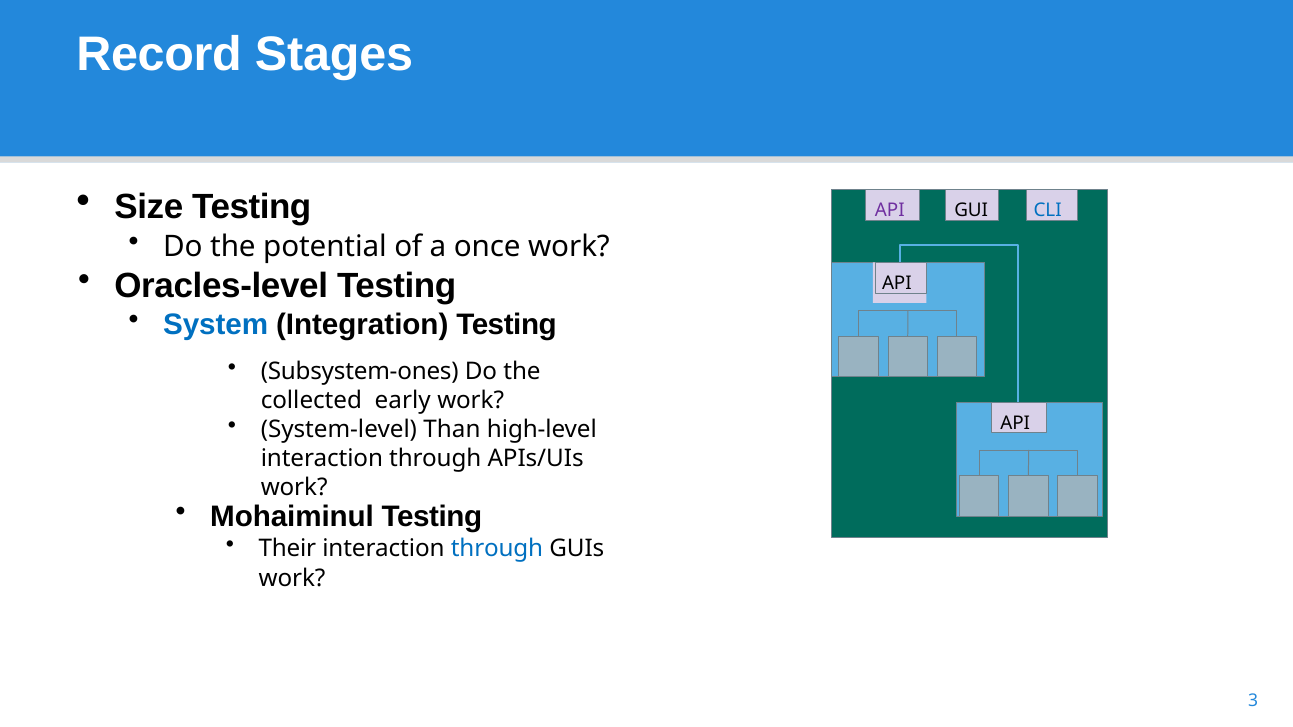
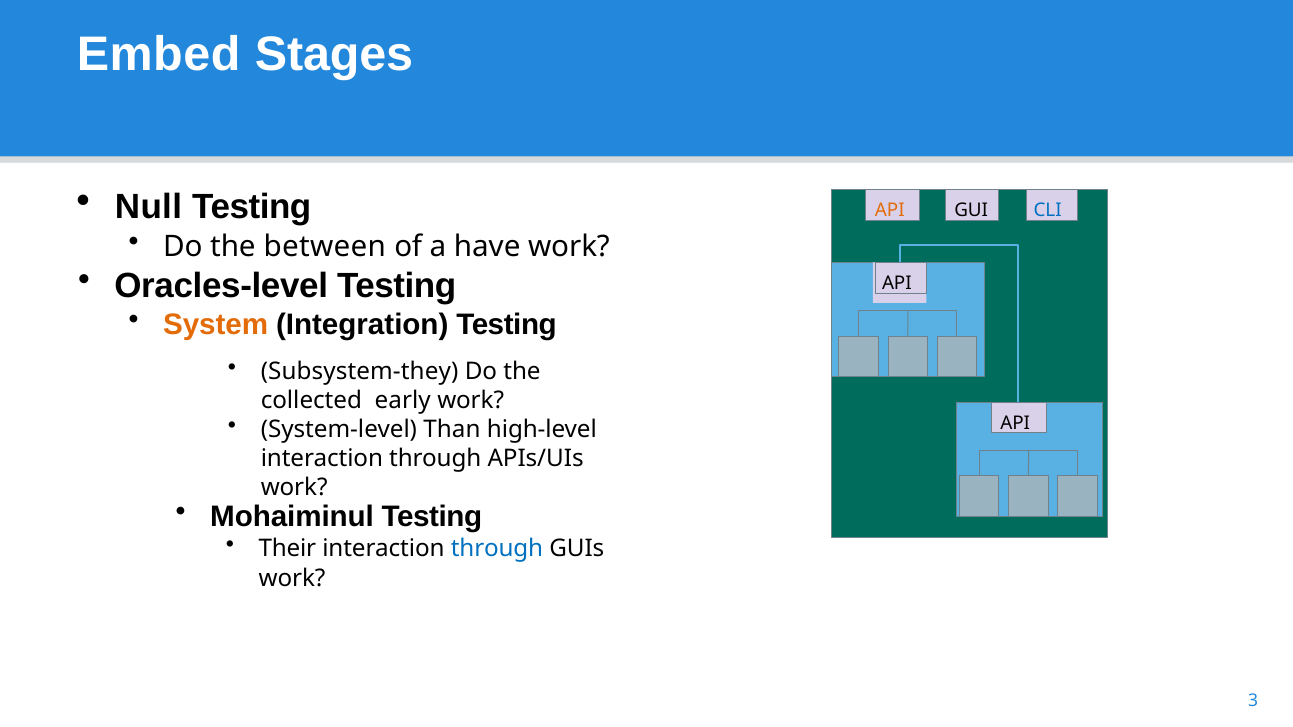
Record: Record -> Embed
Size: Size -> Null
API at (890, 210) colour: purple -> orange
potential: potential -> between
once: once -> have
System colour: blue -> orange
Subsystem-ones: Subsystem-ones -> Subsystem-they
